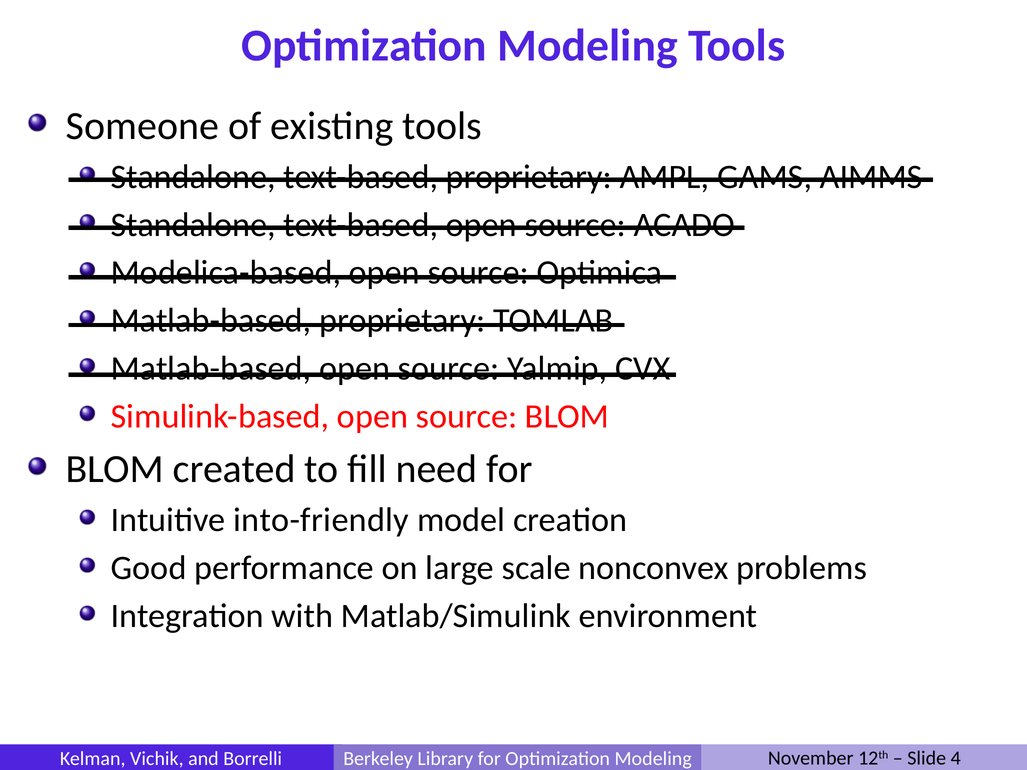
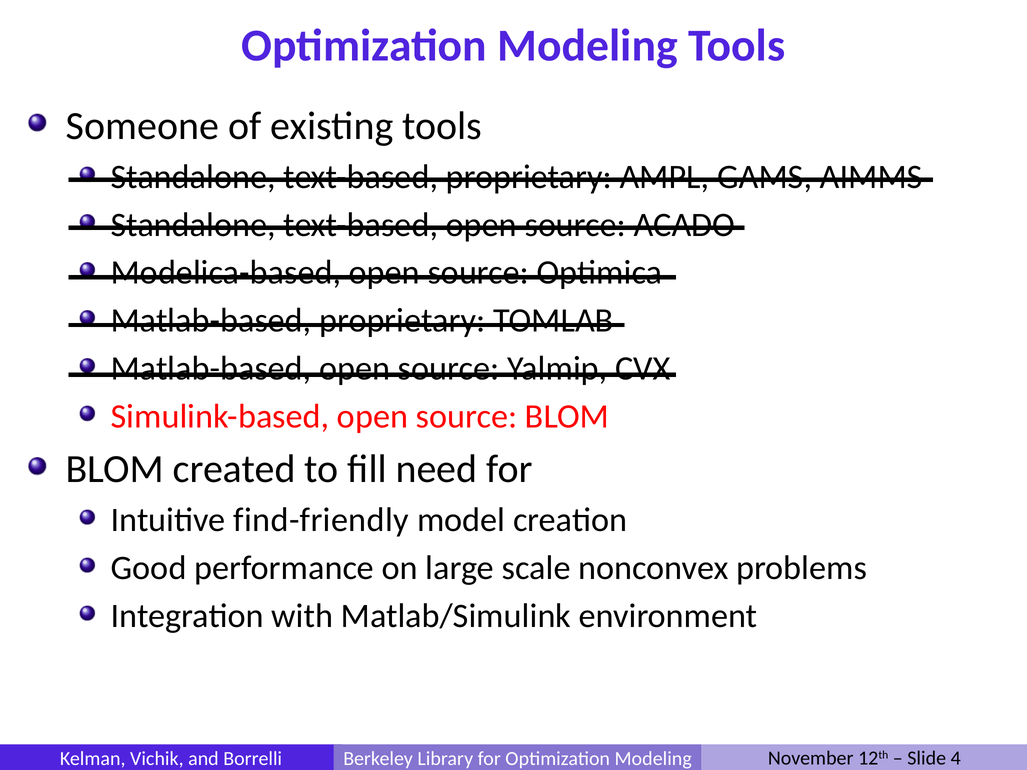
into-friendly: into-friendly -> find-friendly
